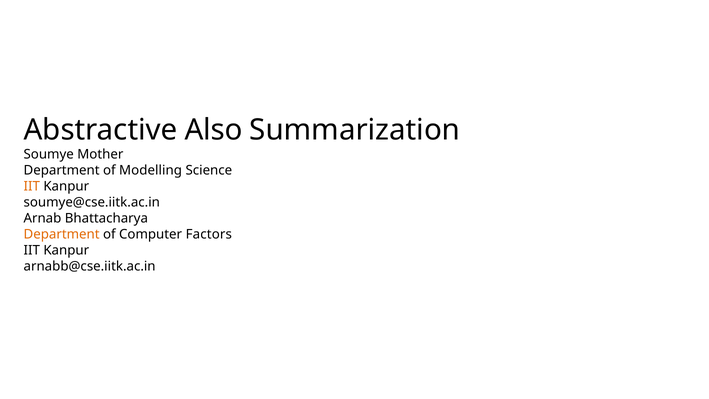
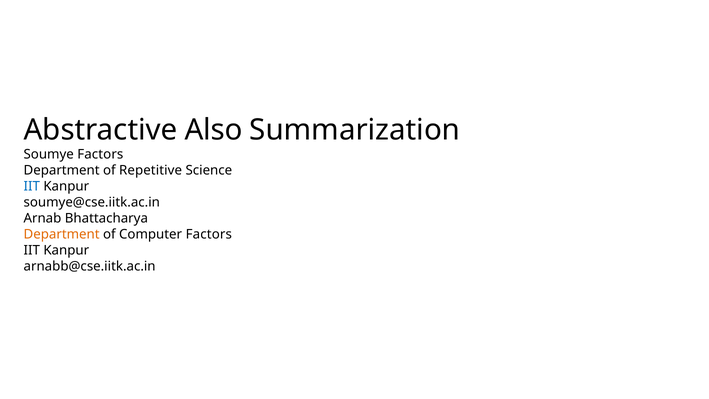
Soumye Mother: Mother -> Factors
Modelling: Modelling -> Repetitive
IIT at (32, 186) colour: orange -> blue
